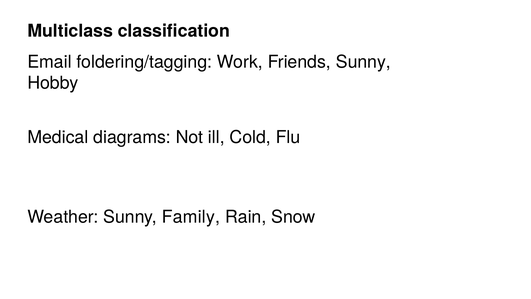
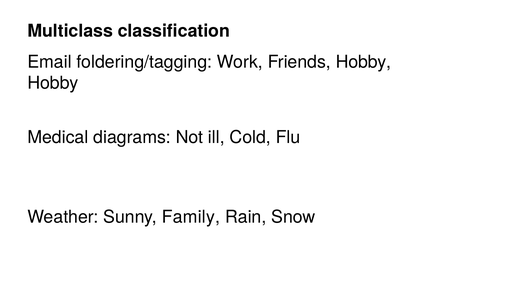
Friends Sunny: Sunny -> Hobby
